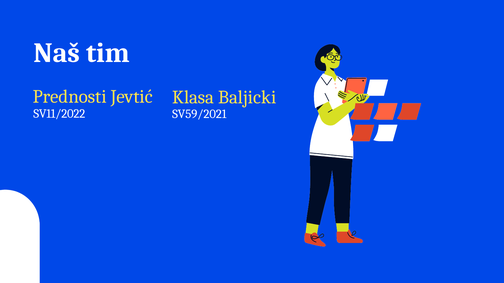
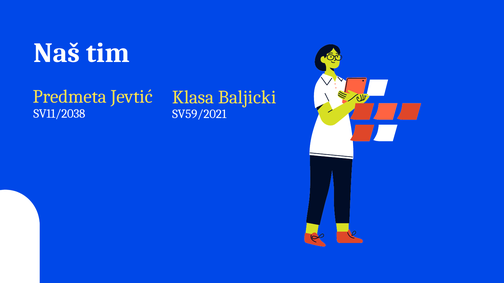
Prednosti: Prednosti -> Predmeta
SV11/2022: SV11/2022 -> SV11/2038
